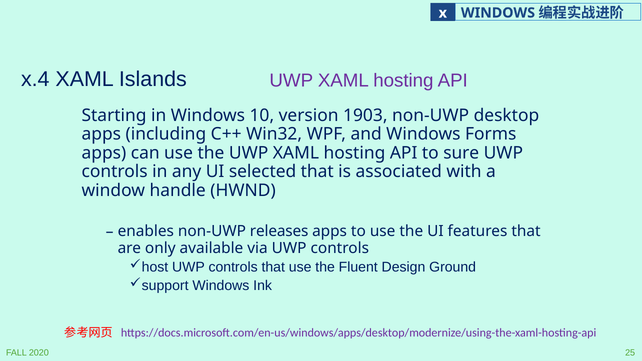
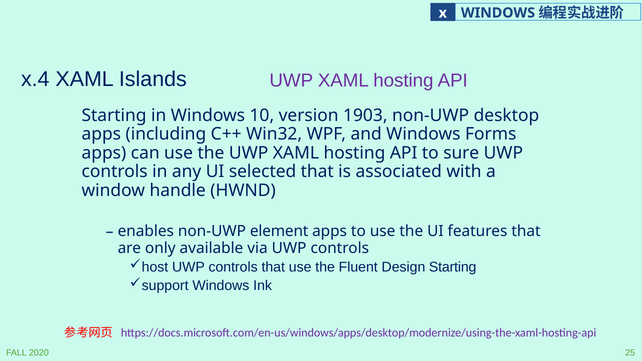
releases: releases -> element
Design Ground: Ground -> Starting
